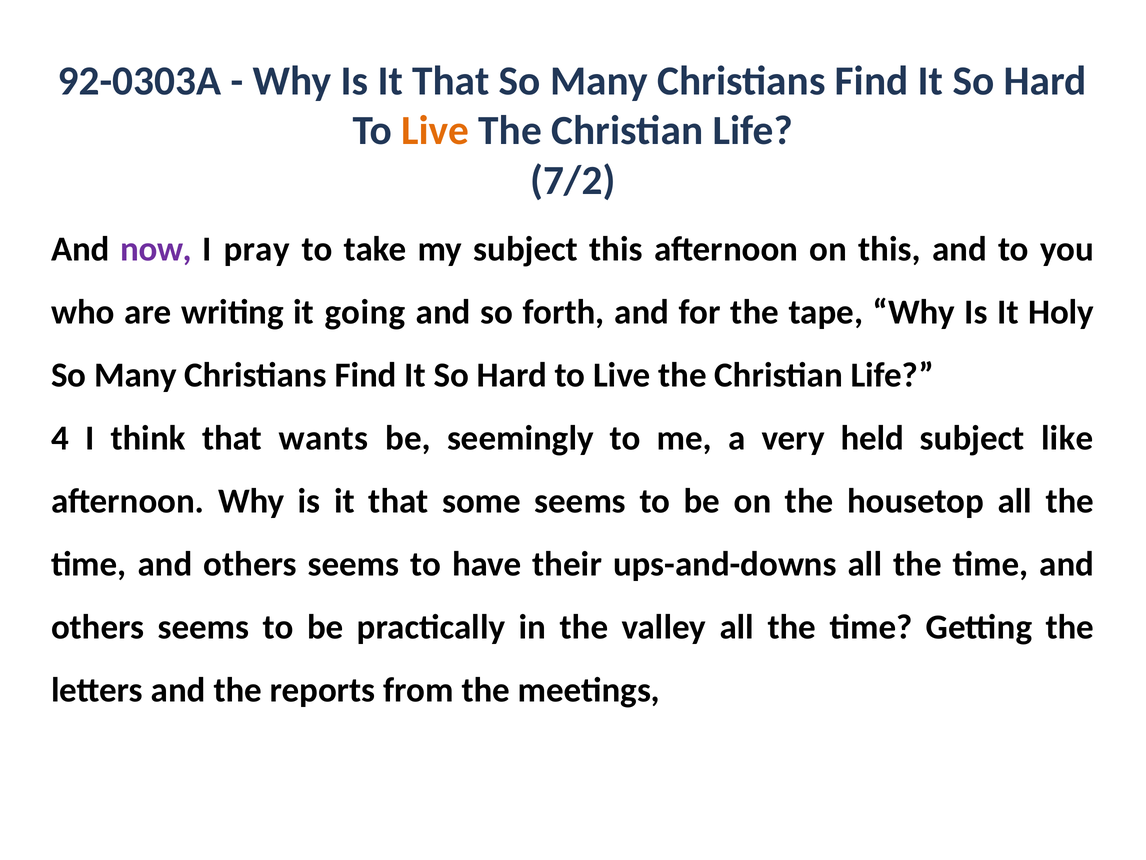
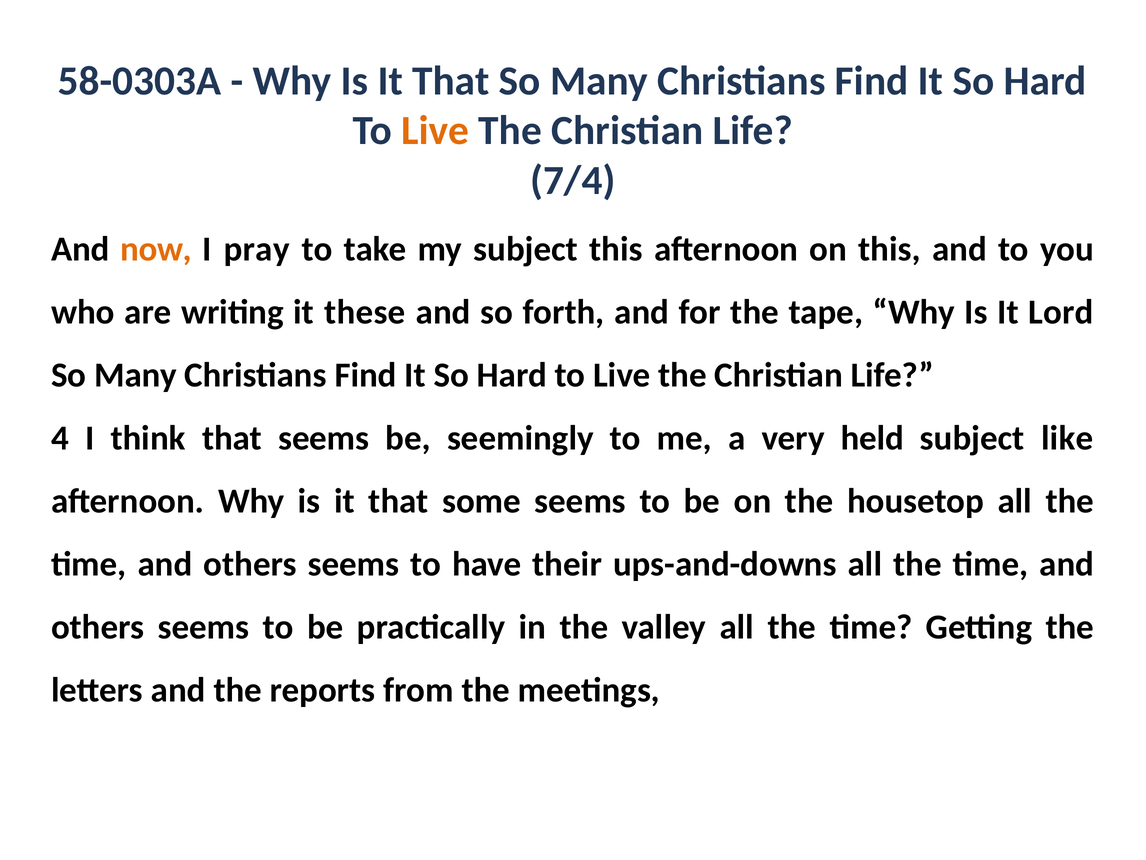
92-0303A: 92-0303A -> 58-0303A
7/2: 7/2 -> 7/4
now colour: purple -> orange
going: going -> these
Holy: Holy -> Lord
that wants: wants -> seems
